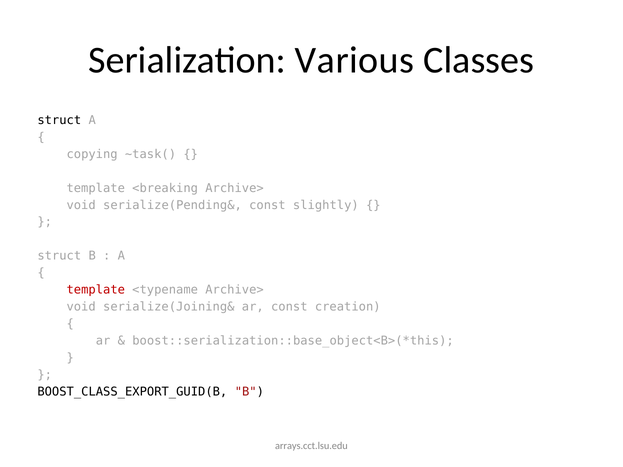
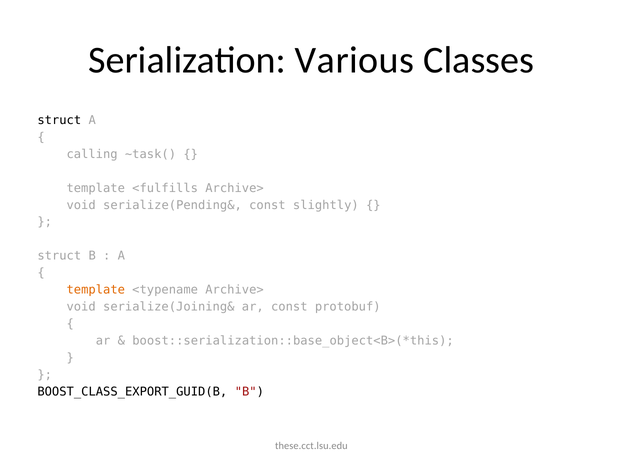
copying: copying -> calling
<breaking: <breaking -> <fulfills
template at (96, 290) colour: red -> orange
creation: creation -> protobuf
arrays.cct.lsu.edu: arrays.cct.lsu.edu -> these.cct.lsu.edu
